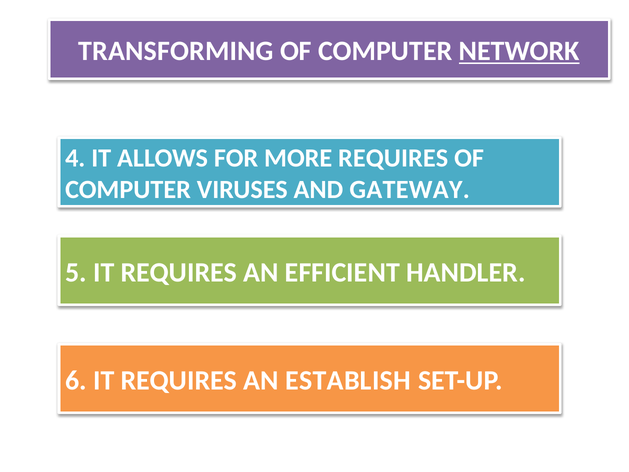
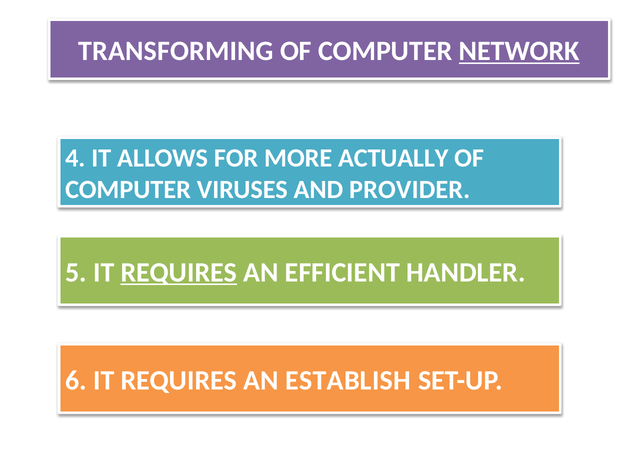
MORE REQUIRES: REQUIRES -> ACTUALLY
GATEWAY: GATEWAY -> PROVIDER
REQUIRES at (179, 272) underline: none -> present
